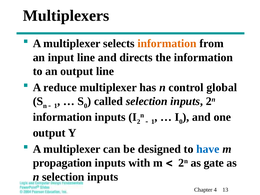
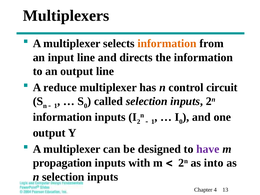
global: global -> circuit
have colour: blue -> purple
gate: gate -> into
